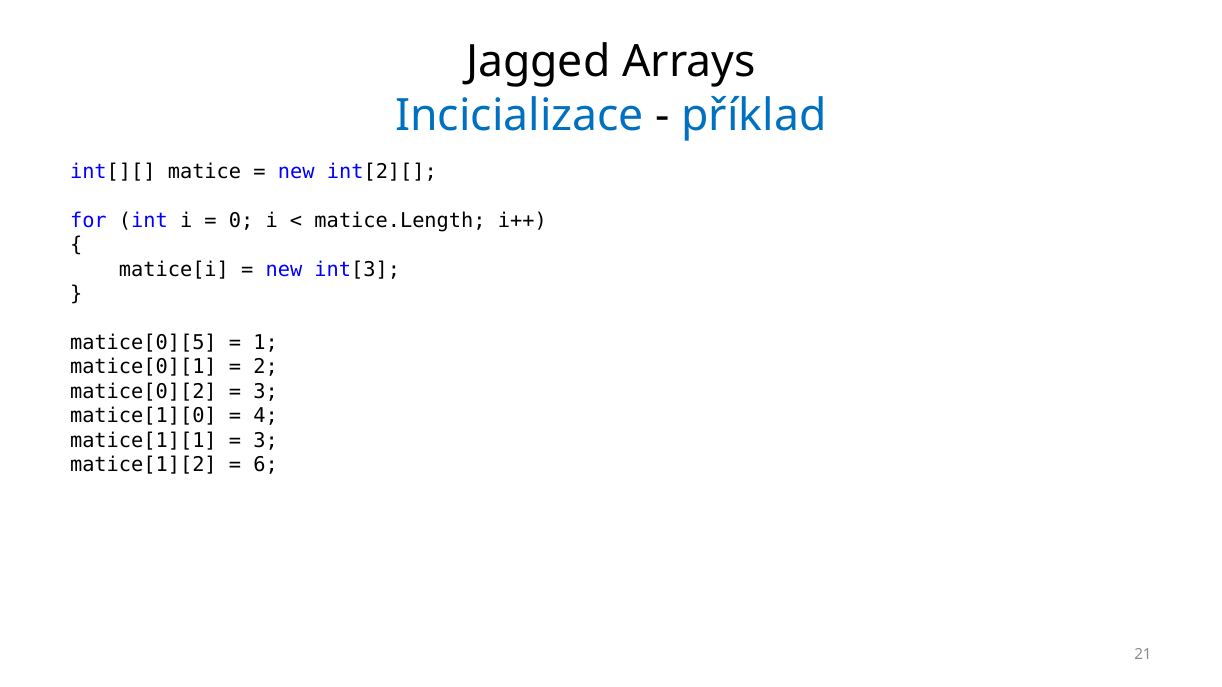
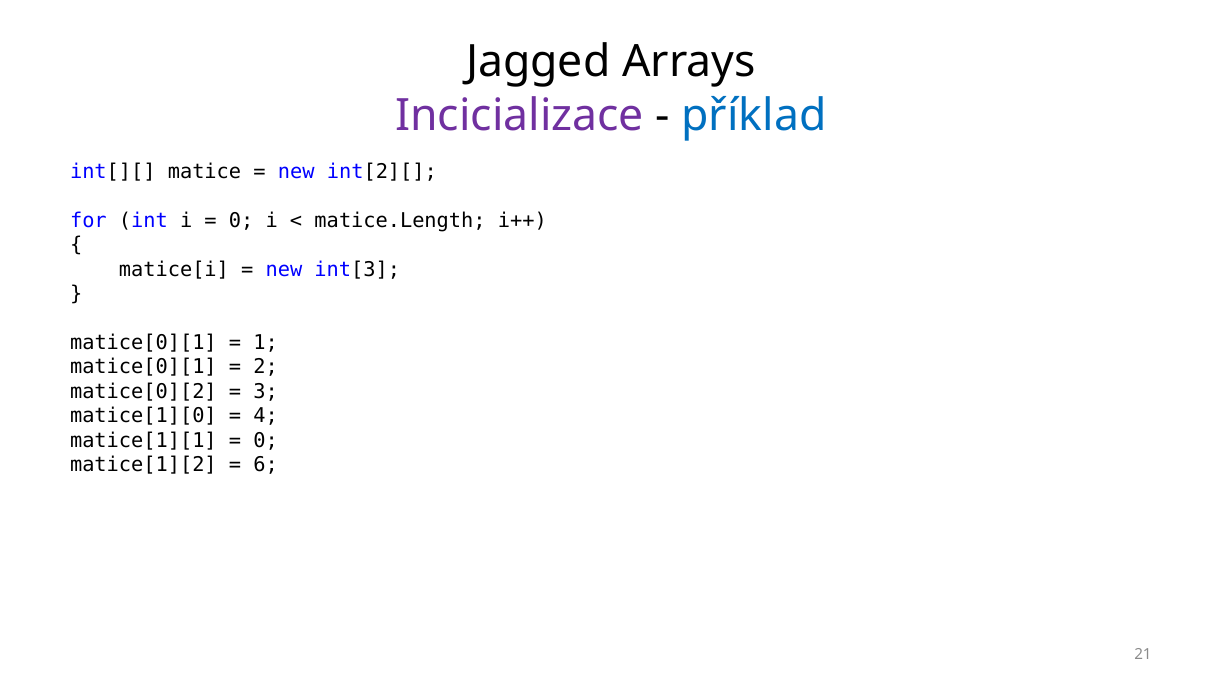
Incicializace colour: blue -> purple
matice[0][5 at (143, 343): matice[0][5 -> matice[0][1
3 at (266, 441): 3 -> 0
